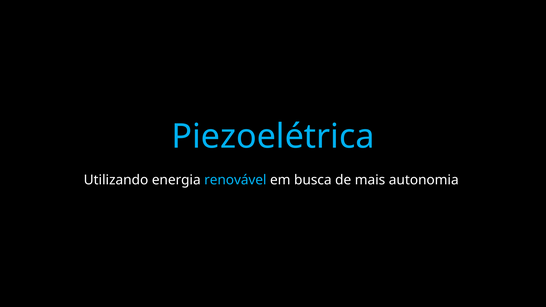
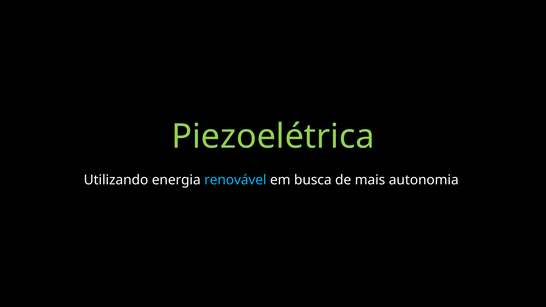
Piezoelétrica colour: light blue -> light green
